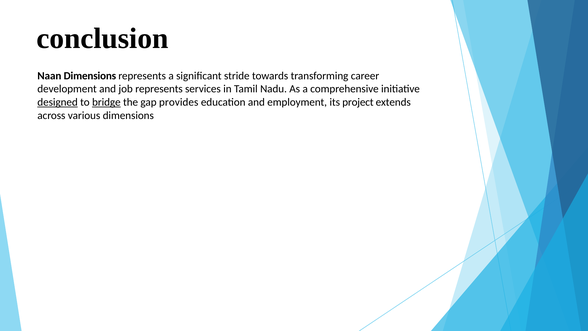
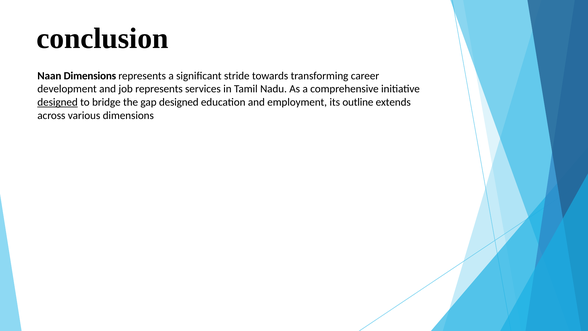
bridge underline: present -> none
gap provides: provides -> designed
project: project -> outline
